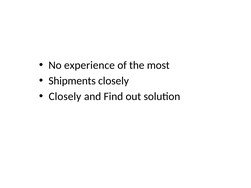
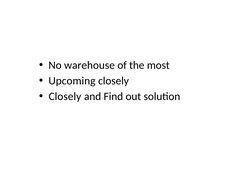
experience: experience -> warehouse
Shipments: Shipments -> Upcoming
